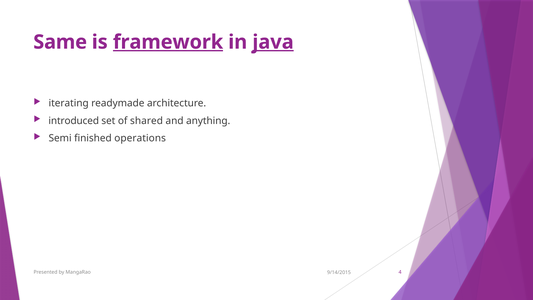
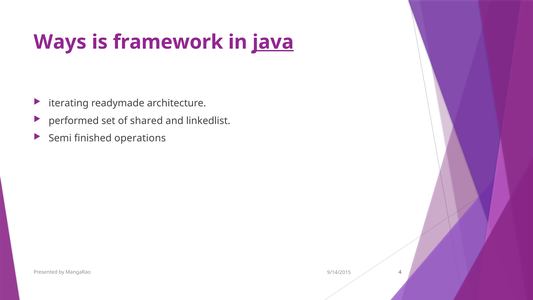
Same: Same -> Ways
framework underline: present -> none
introduced: introduced -> performed
anything: anything -> linkedlist
